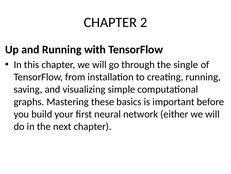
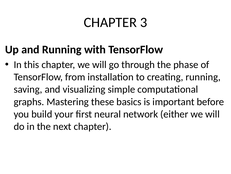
2: 2 -> 3
single: single -> phase
